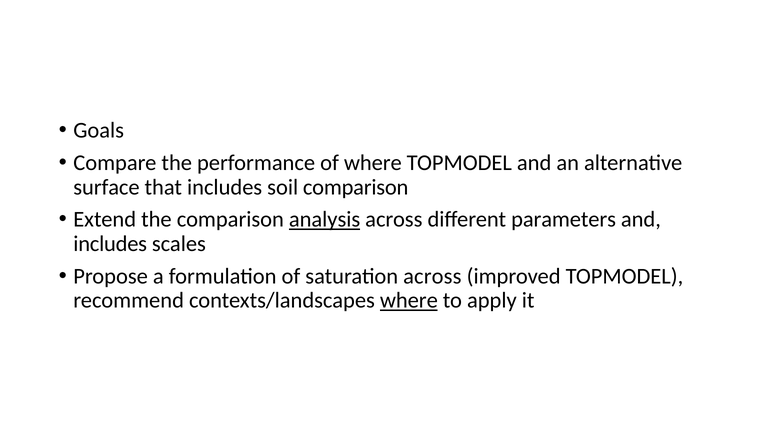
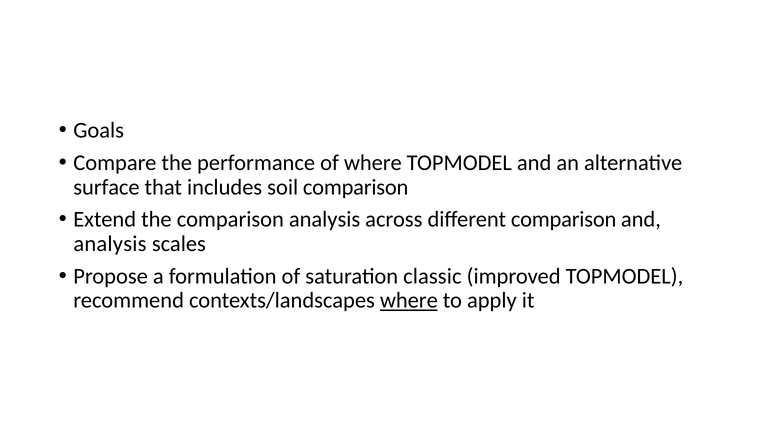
analysis at (325, 220) underline: present -> none
different parameters: parameters -> comparison
includes at (110, 244): includes -> analysis
saturation across: across -> classic
